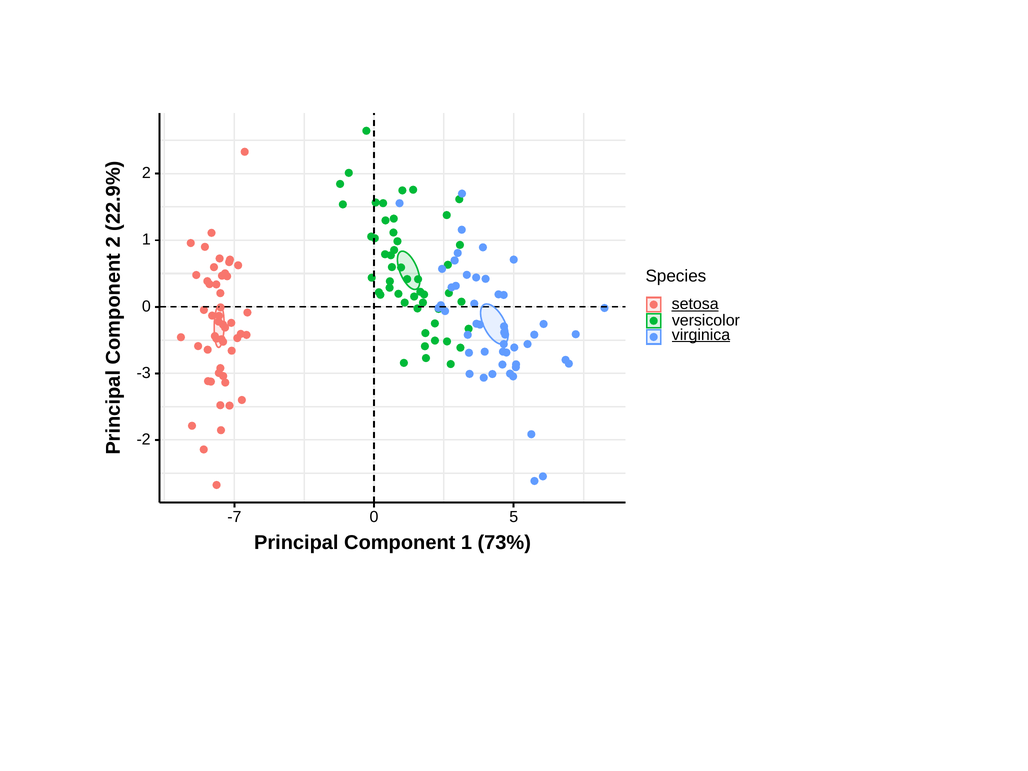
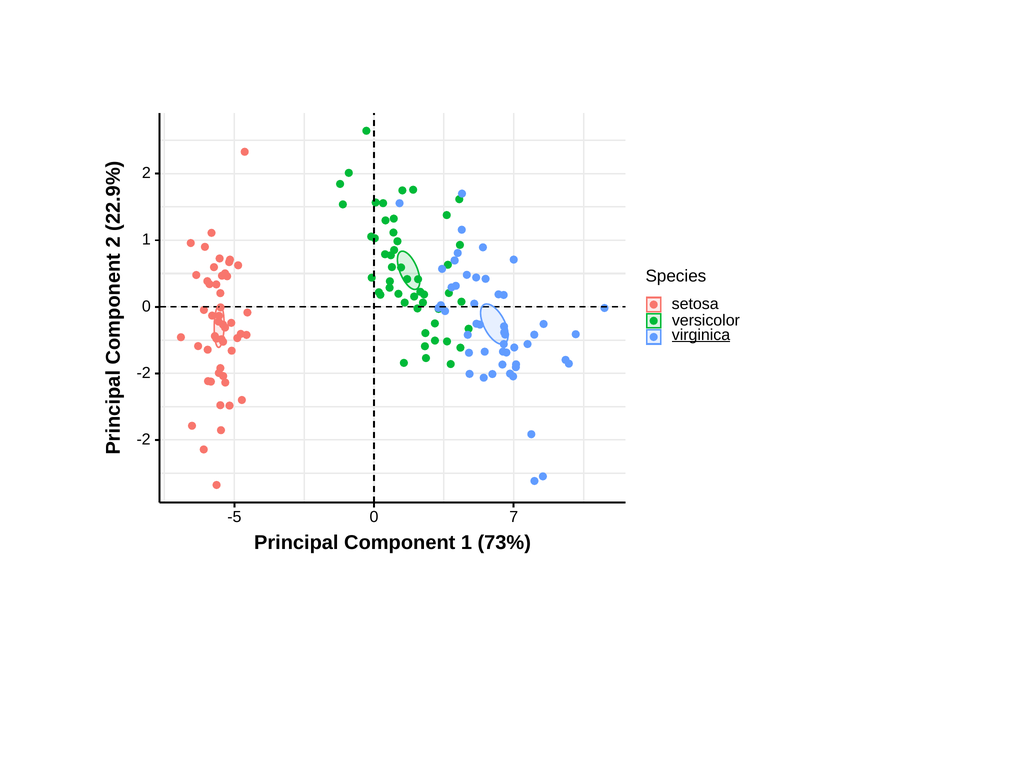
setosa underline: present -> none
-3 at (144, 373): -3 -> -2
-7: -7 -> -5
5: 5 -> 7
